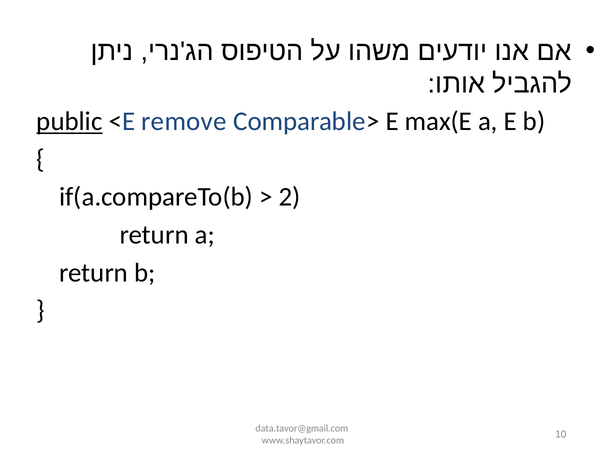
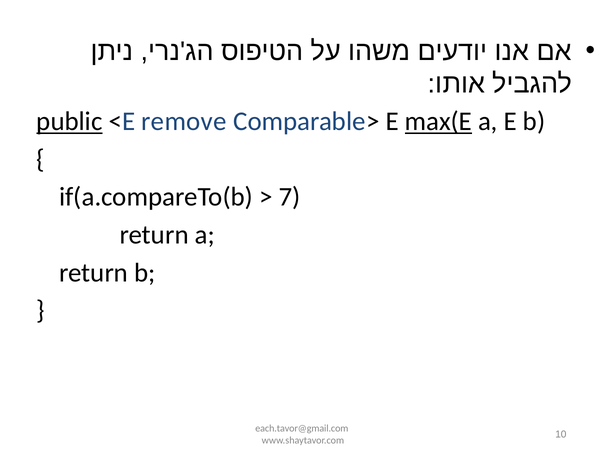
max(E underline: none -> present
2: 2 -> 7
data.tavor@gmail.com: data.tavor@gmail.com -> each.tavor@gmail.com
